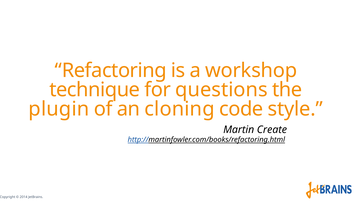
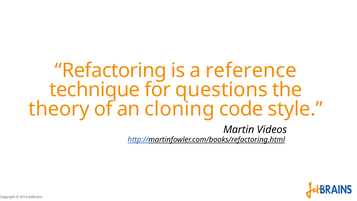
workshop: workshop -> reference
plugin: plugin -> theory
Create: Create -> Videos
